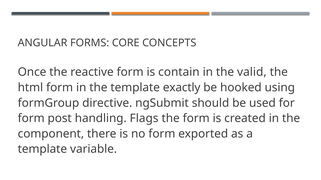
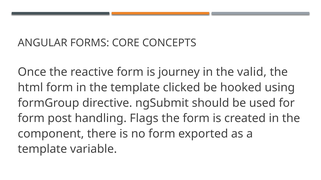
contain: contain -> journey
exactly: exactly -> clicked
